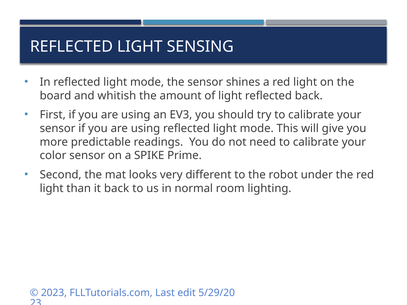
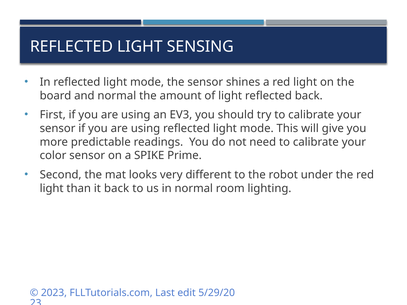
and whitish: whitish -> normal
